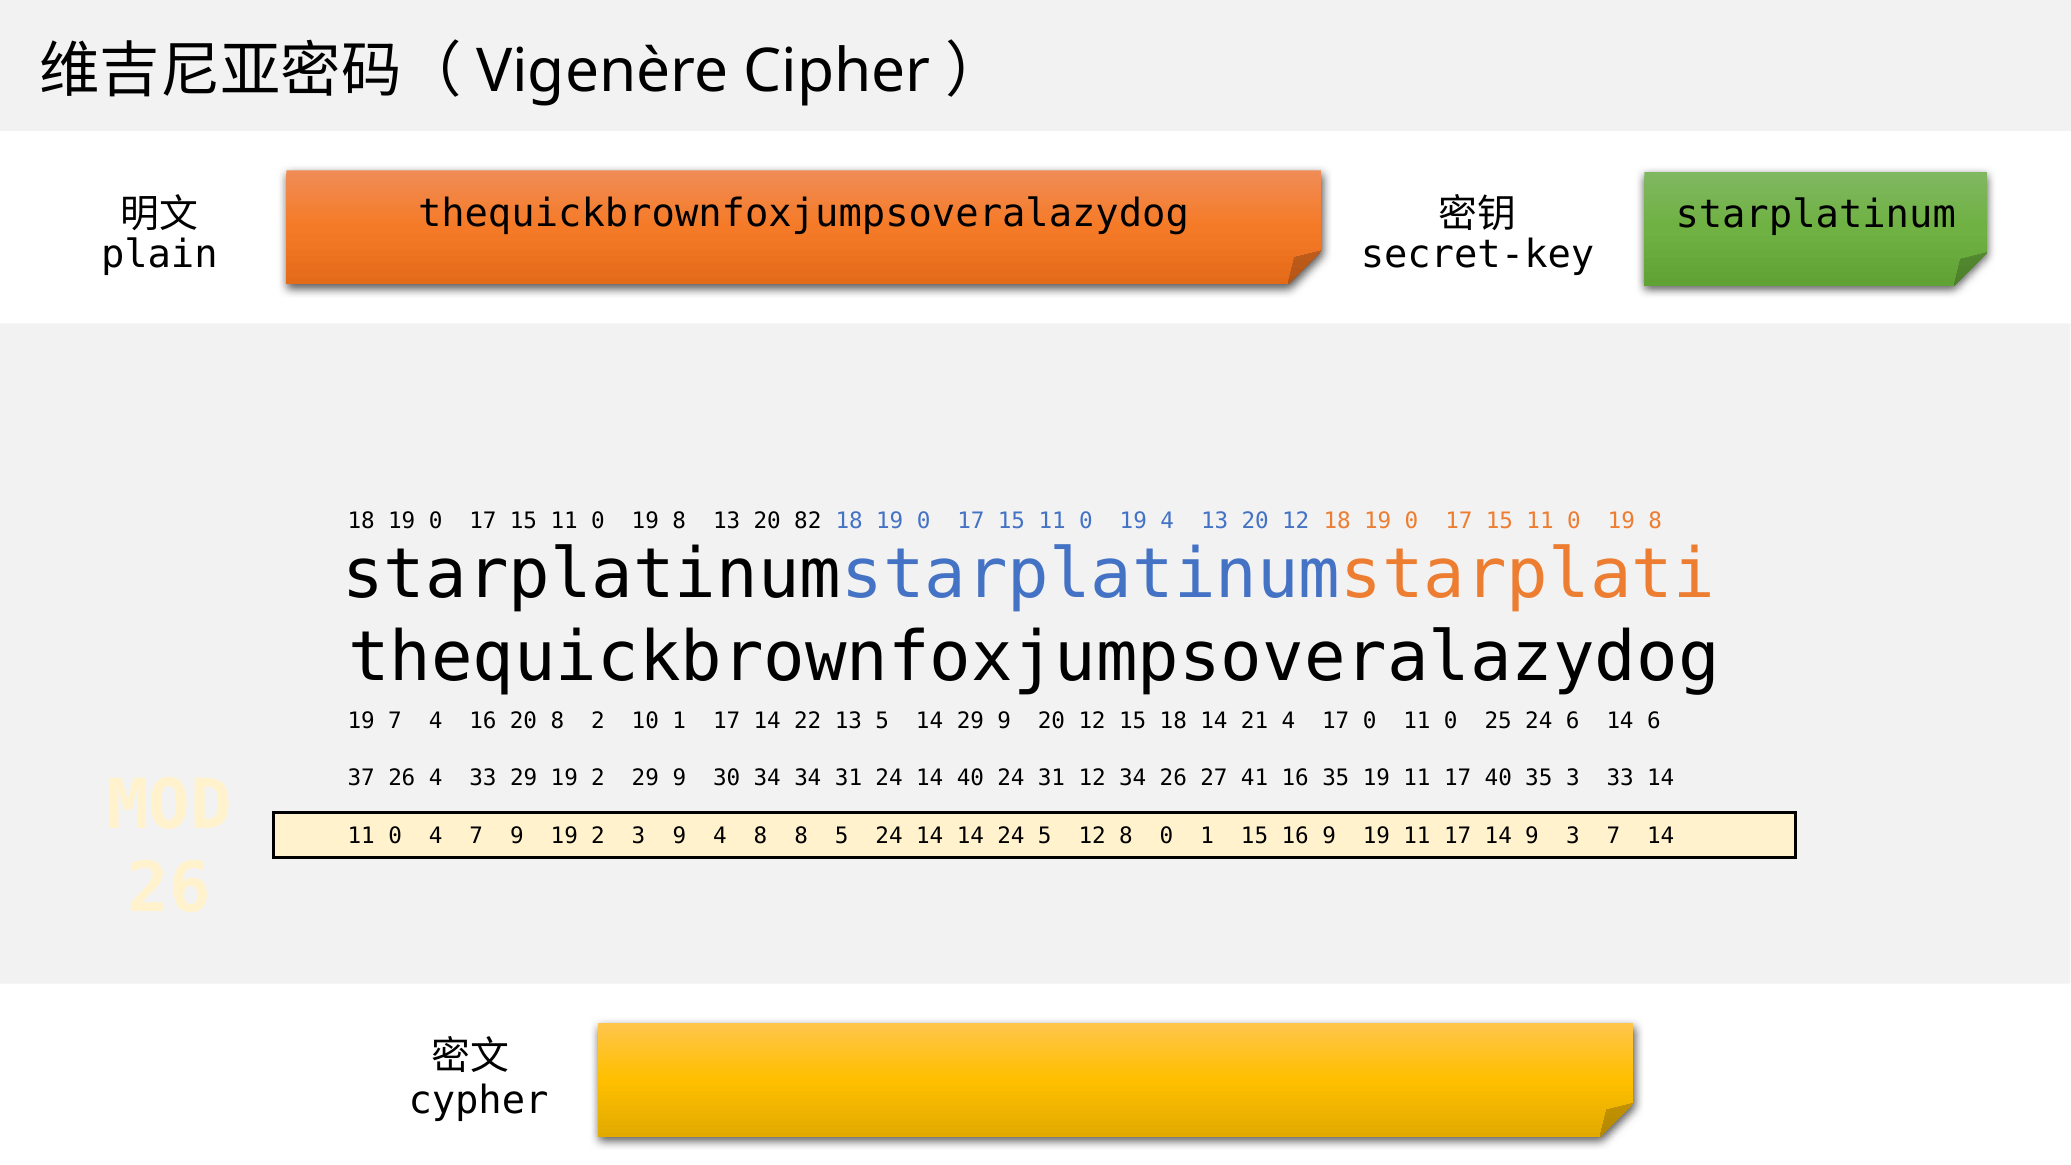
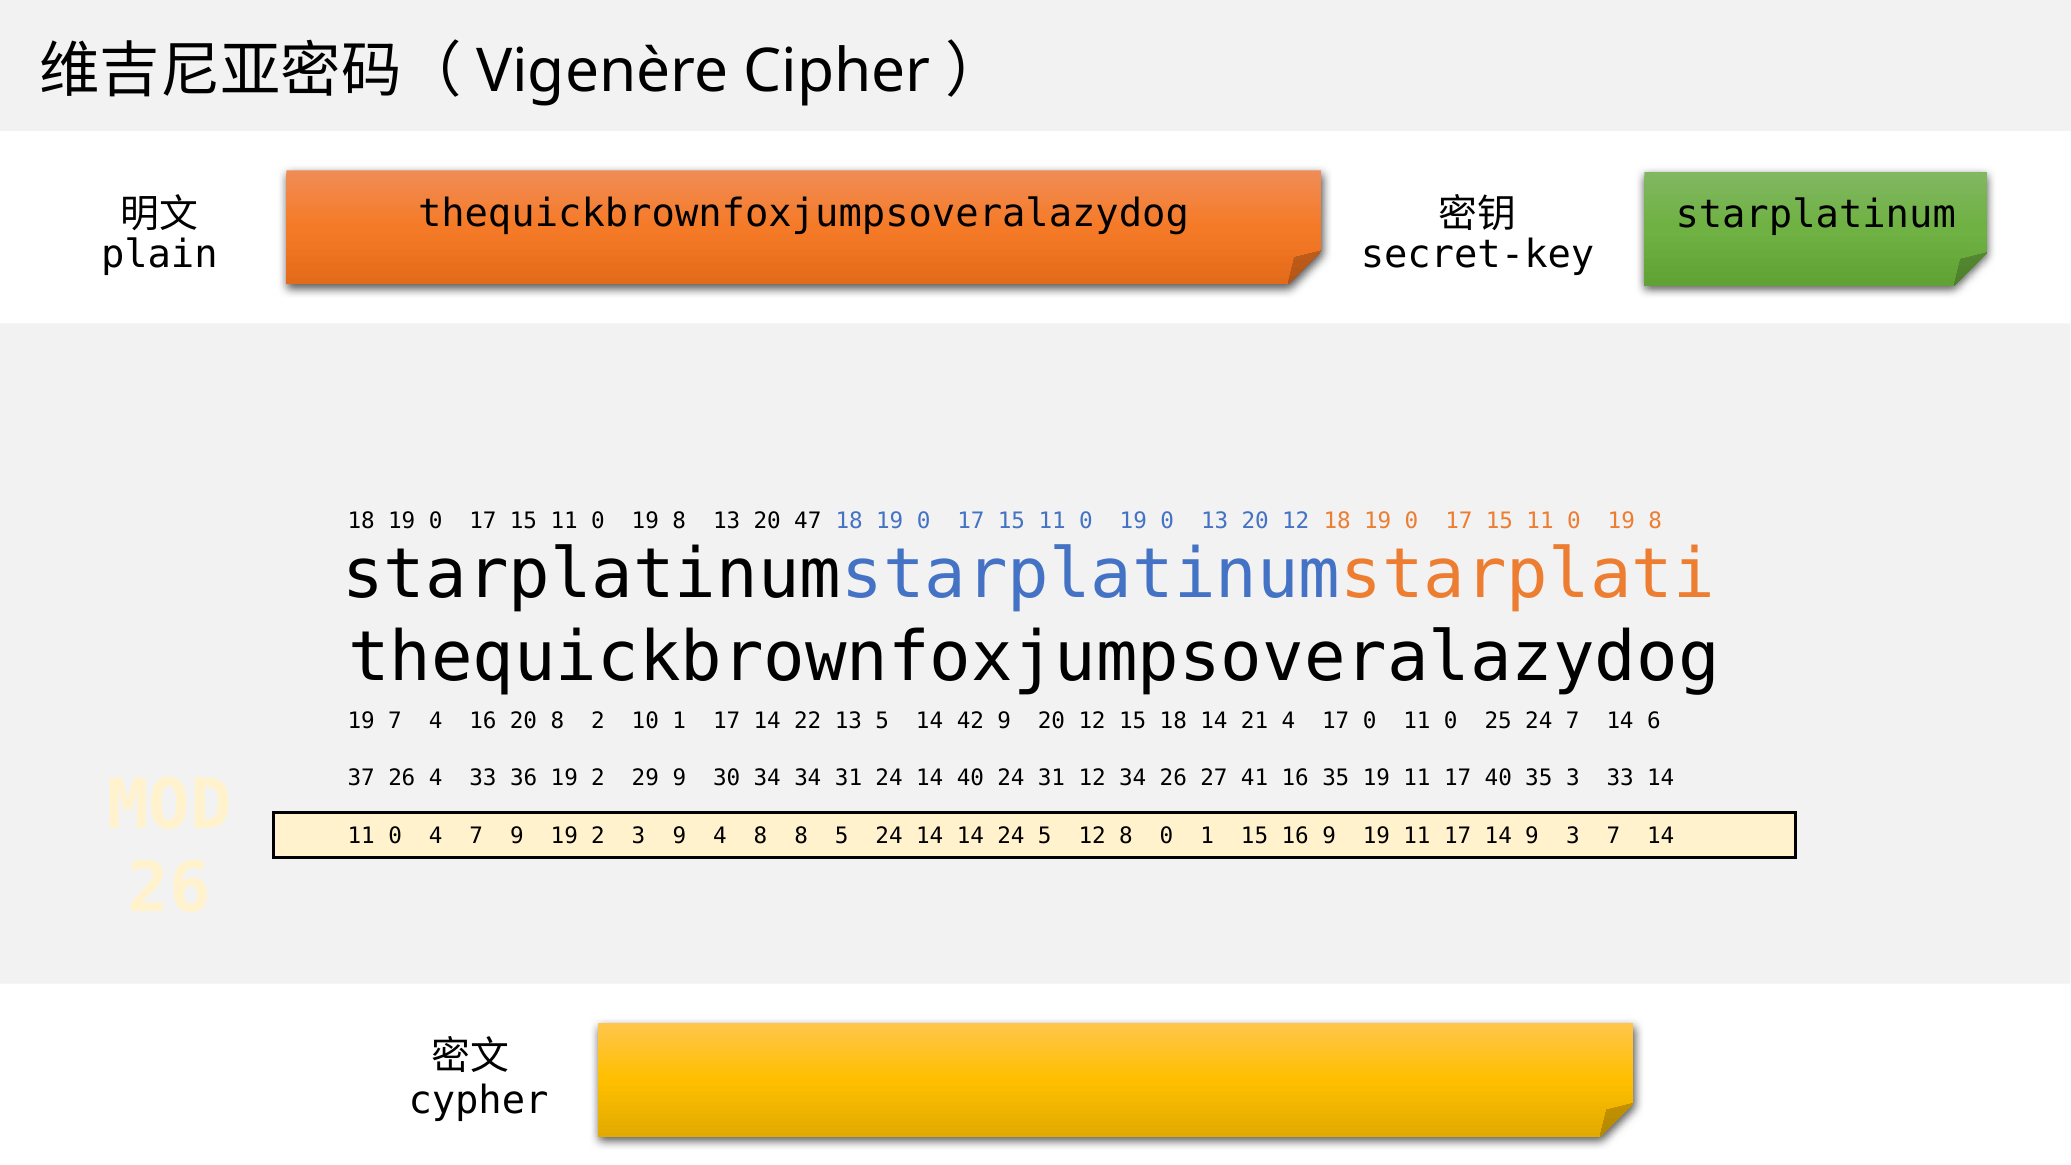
82: 82 -> 47
0 19 4: 4 -> 0
14 29: 29 -> 42
24 6: 6 -> 7
33 29: 29 -> 36
